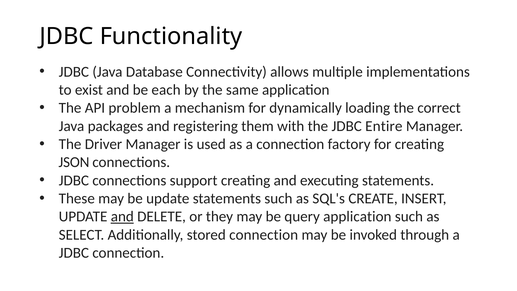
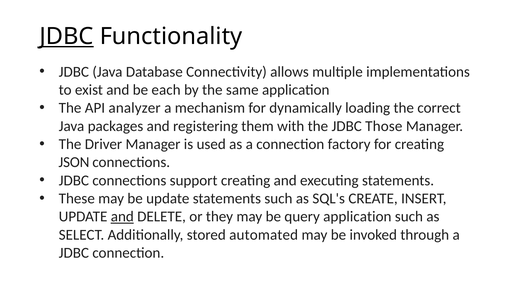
JDBC at (66, 36) underline: none -> present
problem: problem -> analyzer
Entire: Entire -> Those
stored connection: connection -> automated
